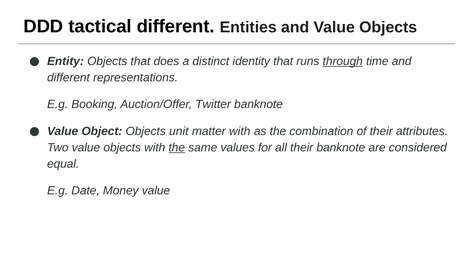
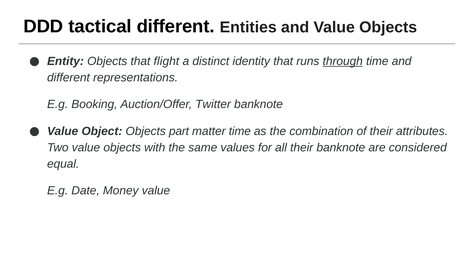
does: does -> flight
unit: unit -> part
matter with: with -> time
the at (177, 148) underline: present -> none
